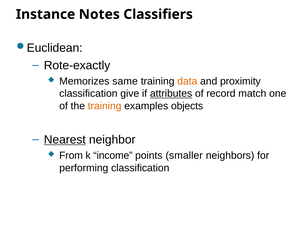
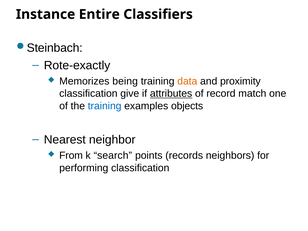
Notes: Notes -> Entire
Euclidean: Euclidean -> Steinbach
same: same -> being
training at (105, 106) colour: orange -> blue
Nearest underline: present -> none
income: income -> search
smaller: smaller -> records
